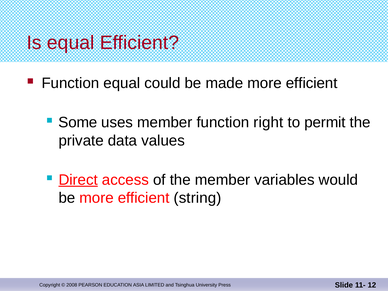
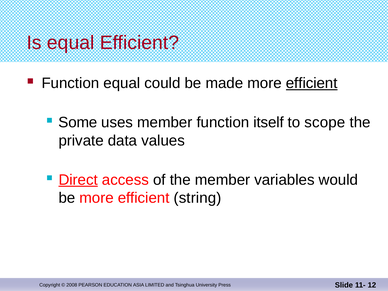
efficient at (312, 83) underline: none -> present
right: right -> itself
permit: permit -> scope
